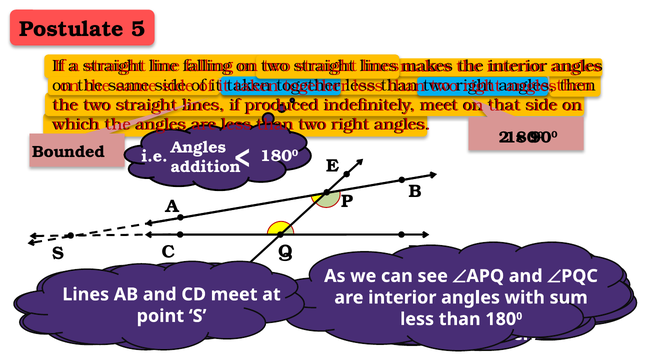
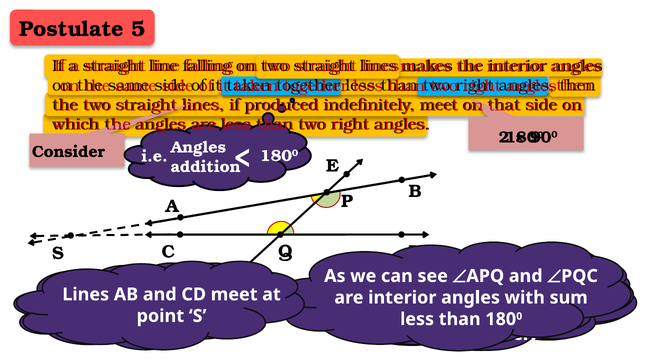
Bounded at (68, 152): Bounded -> Consider
